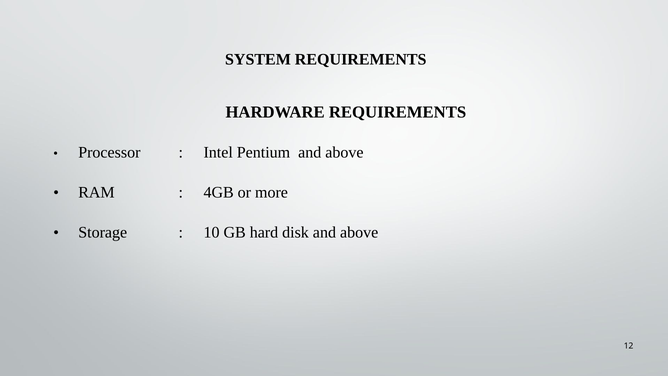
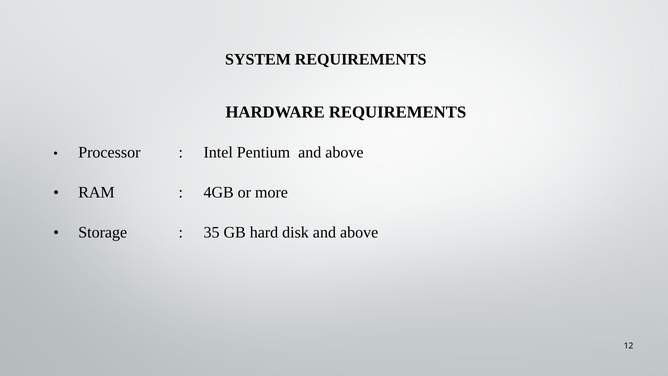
10: 10 -> 35
